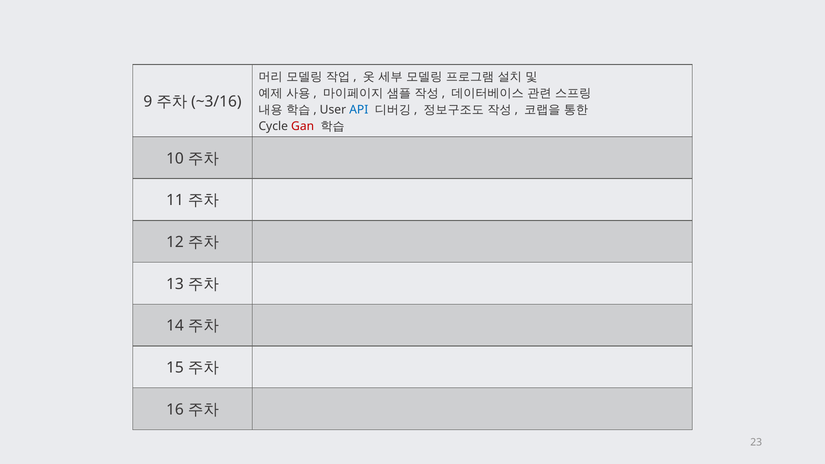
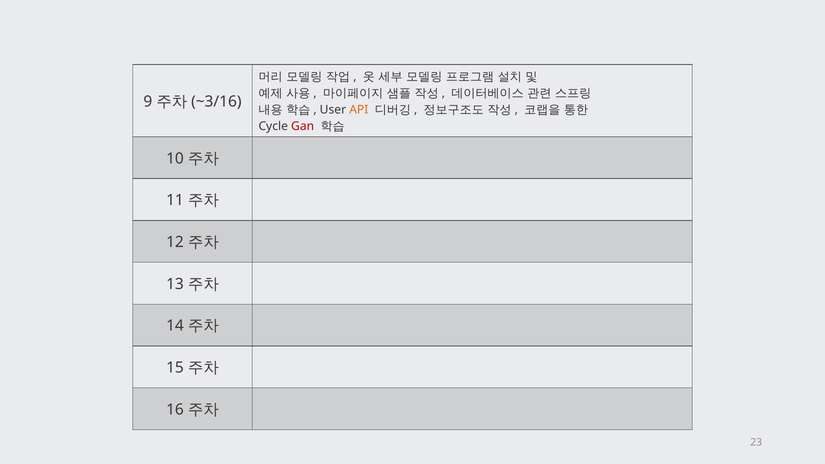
API colour: blue -> orange
